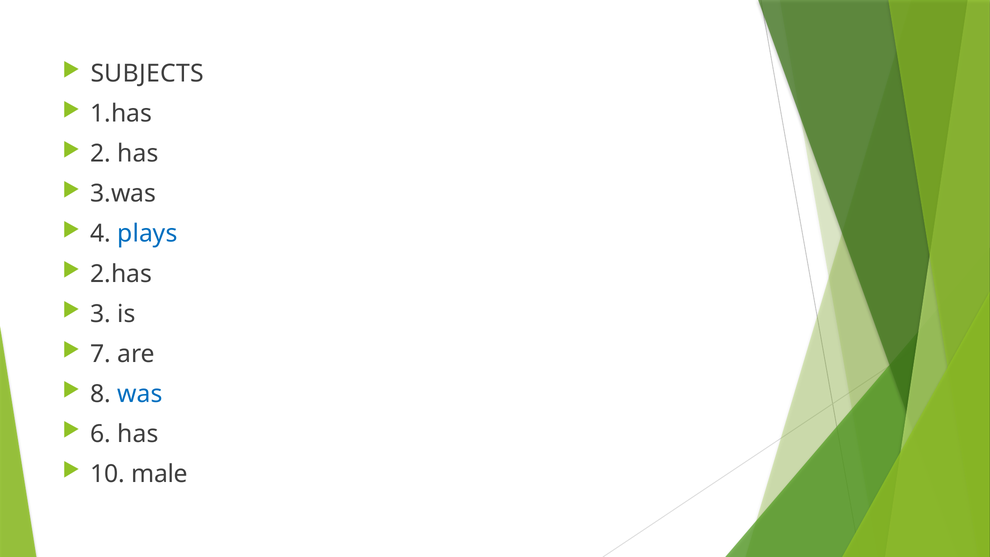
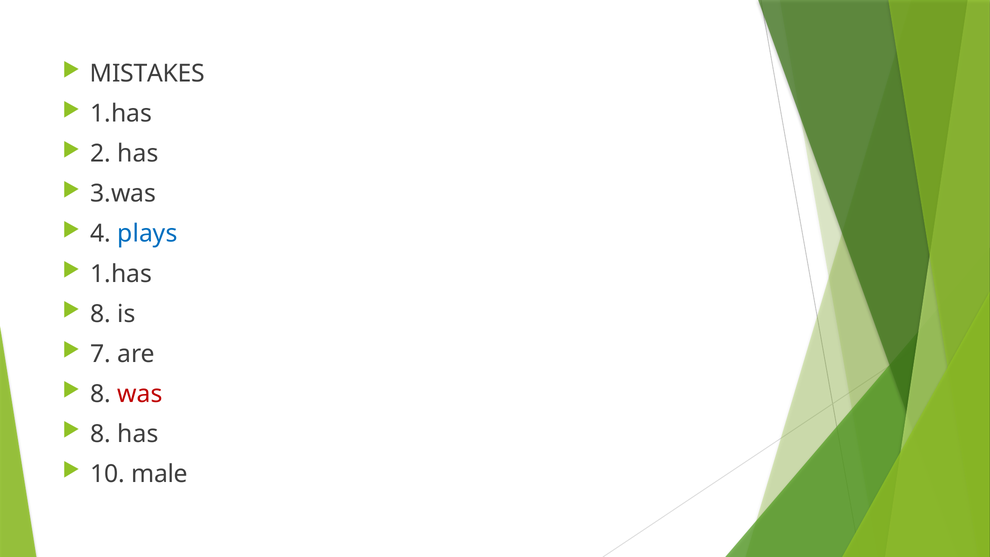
SUBJECTS: SUBJECTS -> MISTAKES
2.has at (121, 274): 2.has -> 1.has
3 at (101, 314): 3 -> 8
was colour: blue -> red
6 at (101, 434): 6 -> 8
